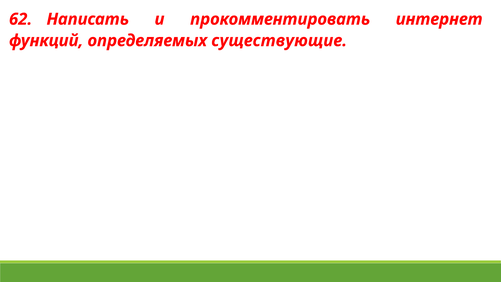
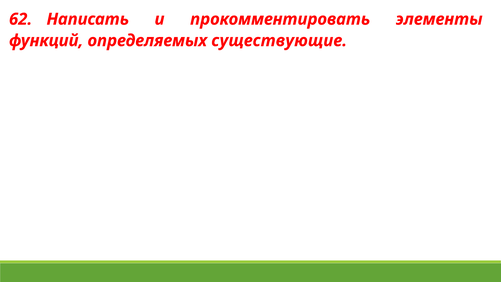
интернет: интернет -> элементы
